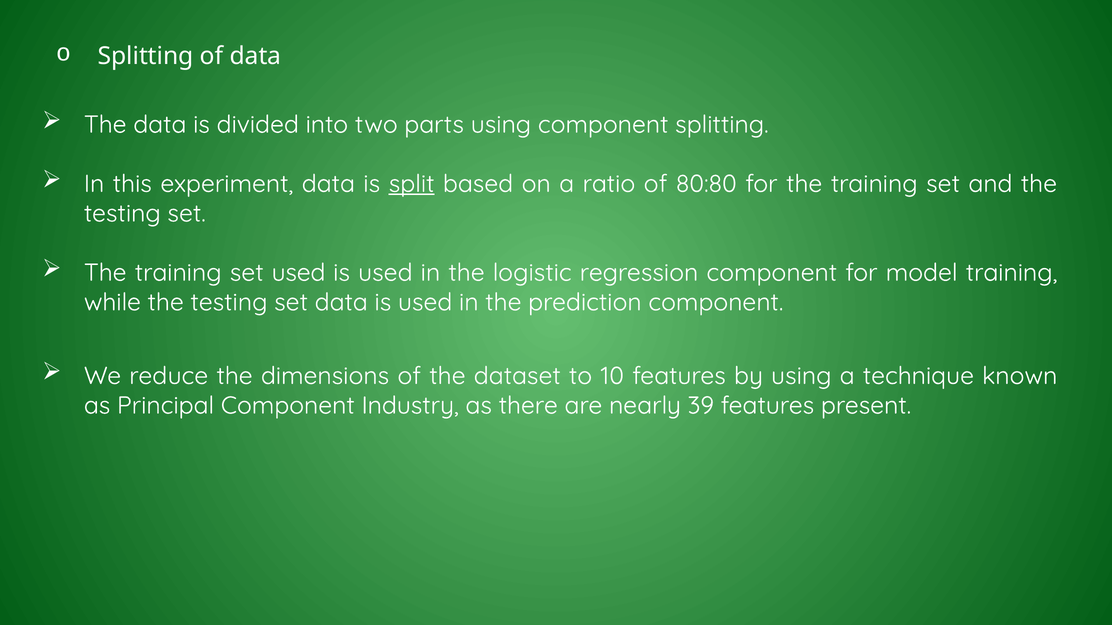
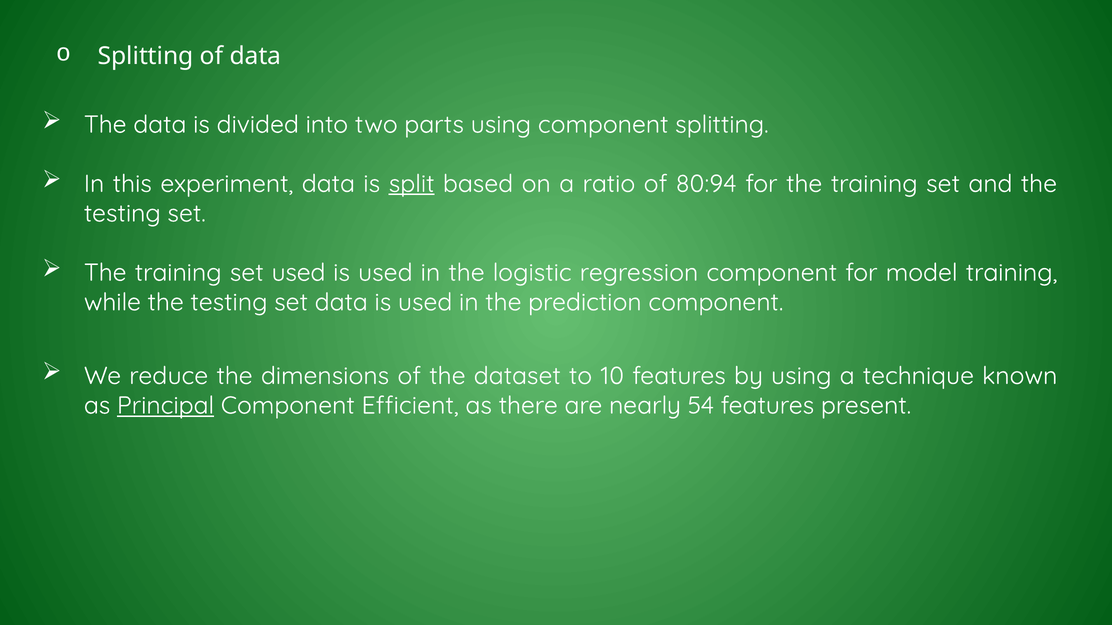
80:80: 80:80 -> 80:94
Principal underline: none -> present
Industry: Industry -> Efficient
39: 39 -> 54
